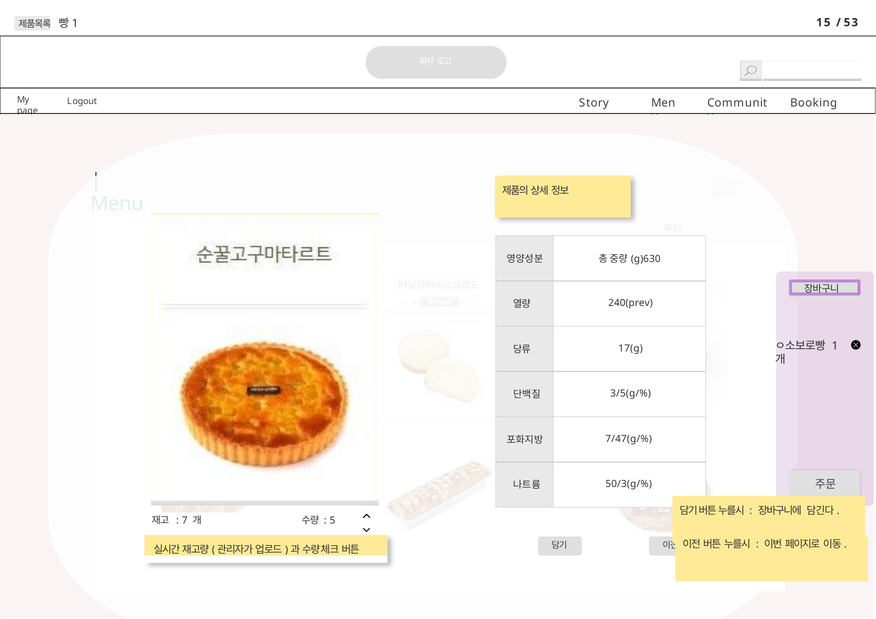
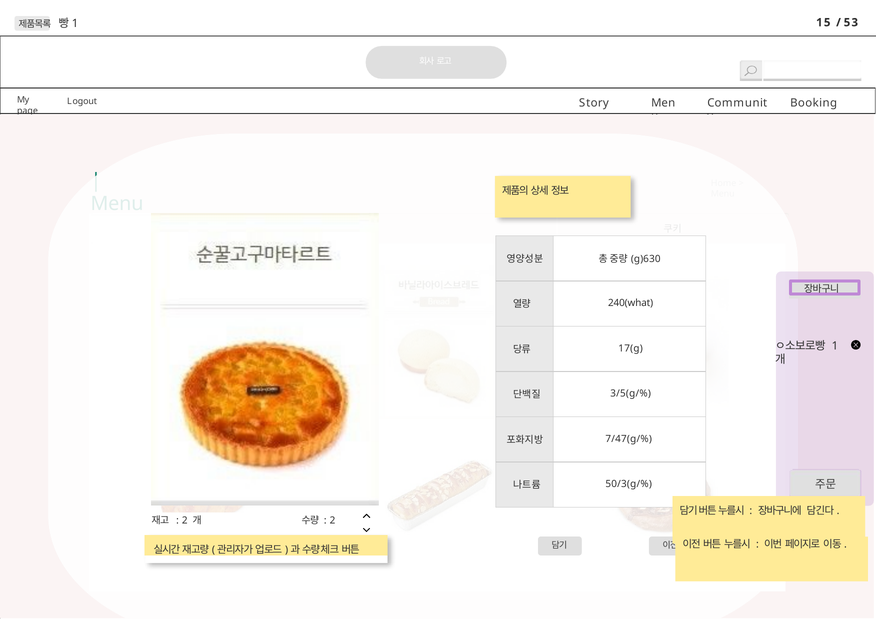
240(prev: 240(prev -> 240(what
7 at (185, 521): 7 -> 2
5 at (332, 521): 5 -> 2
